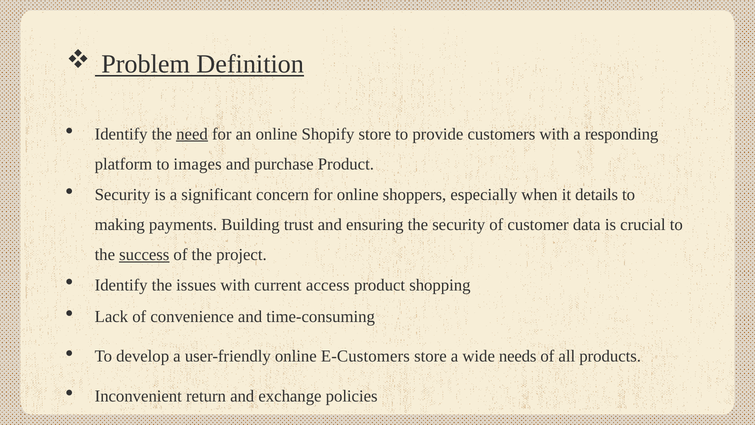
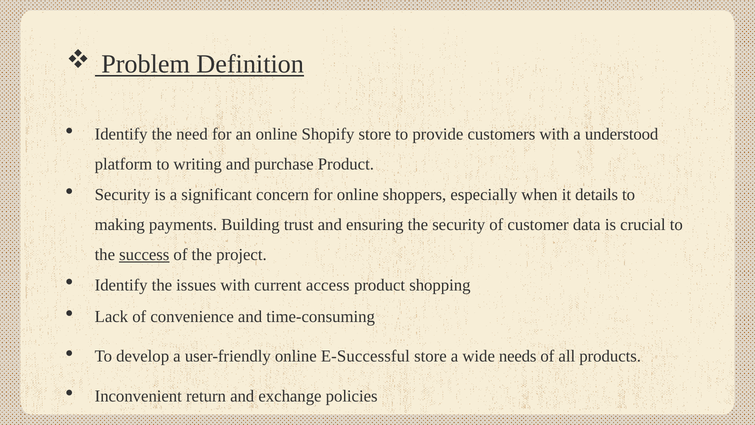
need underline: present -> none
responding: responding -> understood
images: images -> writing
E-Customers: E-Customers -> E-Successful
